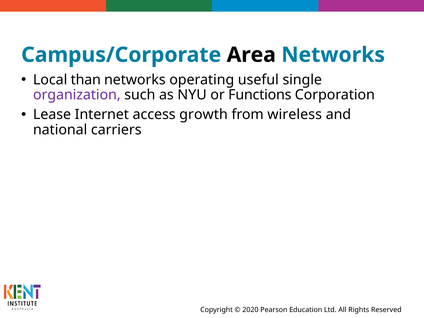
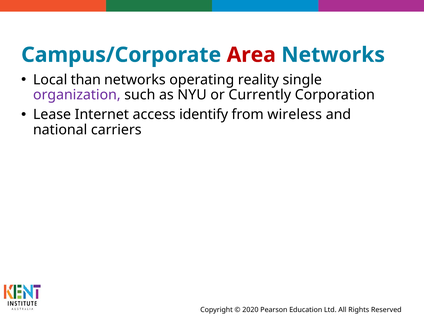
Area colour: black -> red
useful: useful -> reality
Functions: Functions -> Currently
growth: growth -> identify
